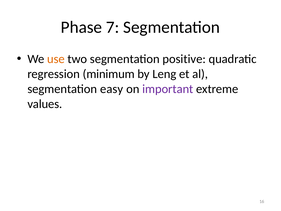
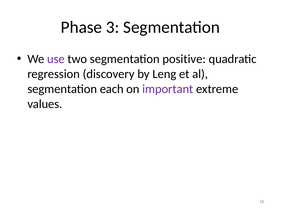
7: 7 -> 3
use colour: orange -> purple
minimum: minimum -> discovery
easy: easy -> each
